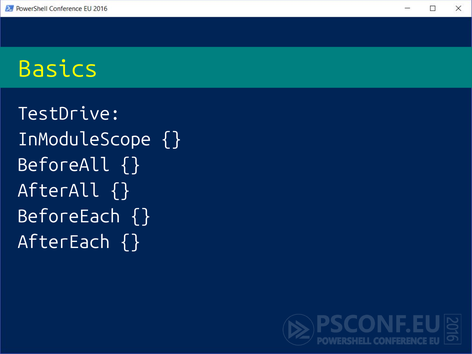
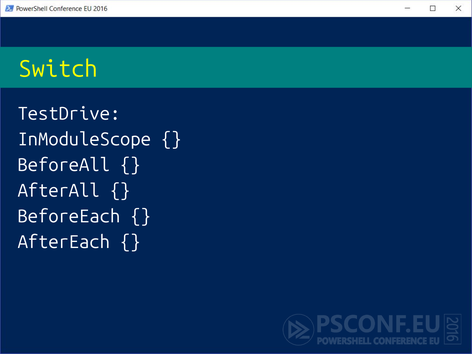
Basics: Basics -> Switch
